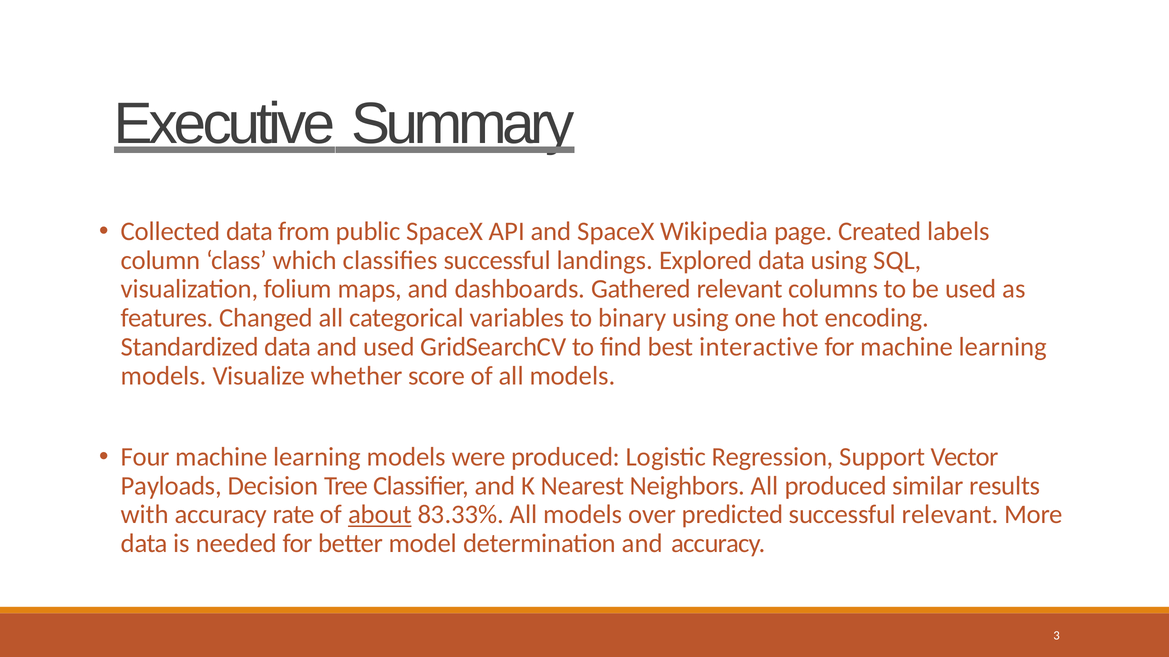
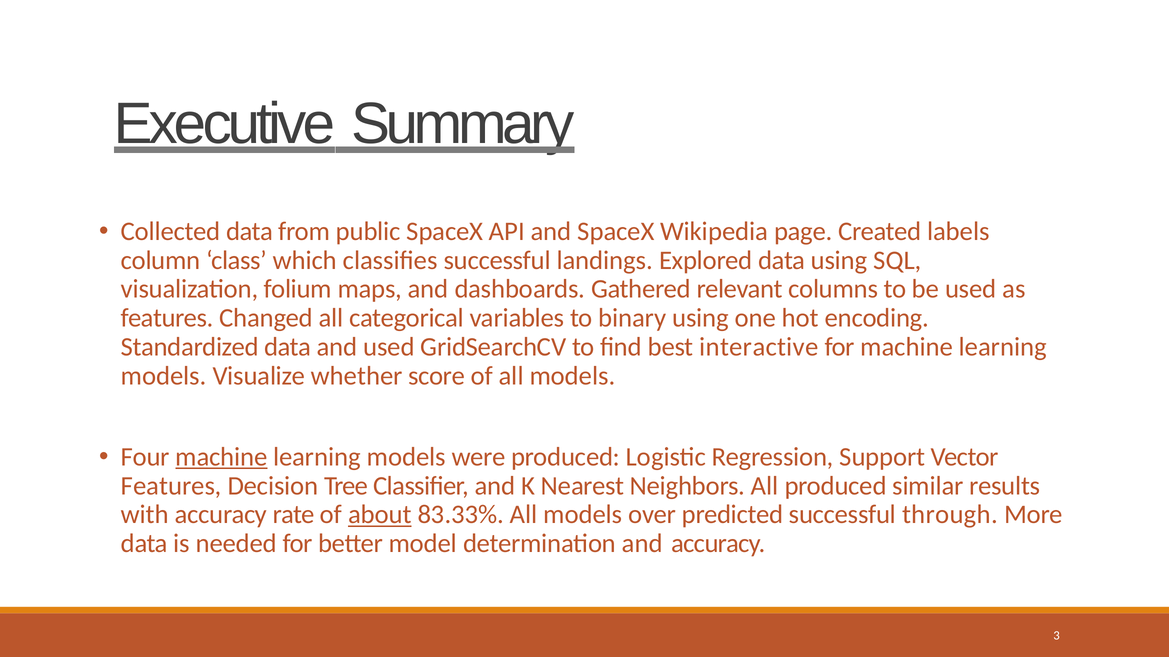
machine at (221, 457) underline: none -> present
Payloads at (171, 486): Payloads -> Features
successful relevant: relevant -> through
